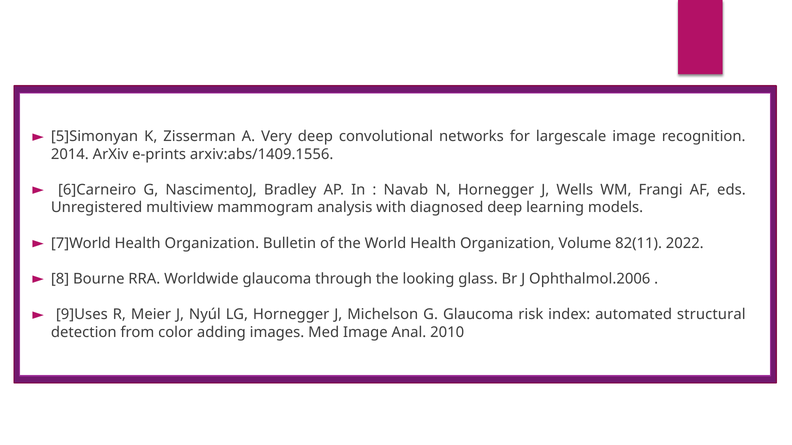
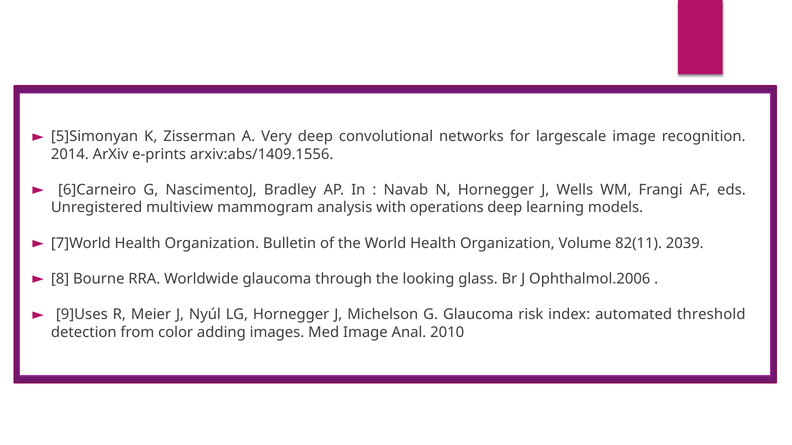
diagnosed: diagnosed -> operations
2022: 2022 -> 2039
structural: structural -> threshold
